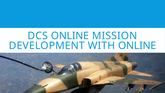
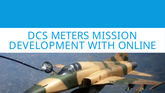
DCS ONLINE: ONLINE -> METERS
